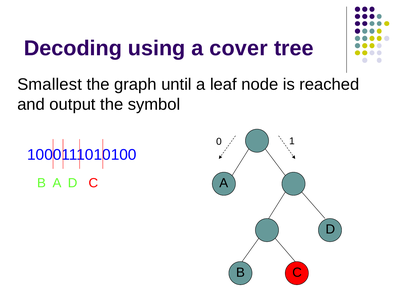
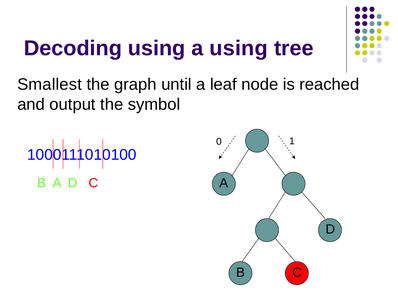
a cover: cover -> using
